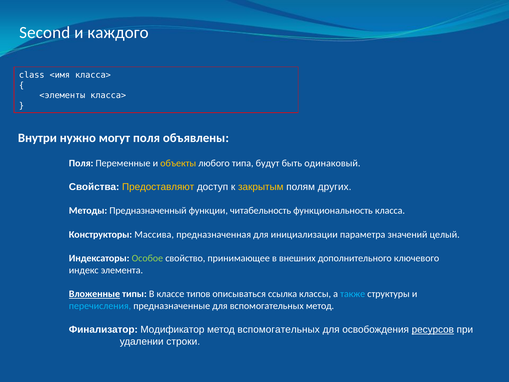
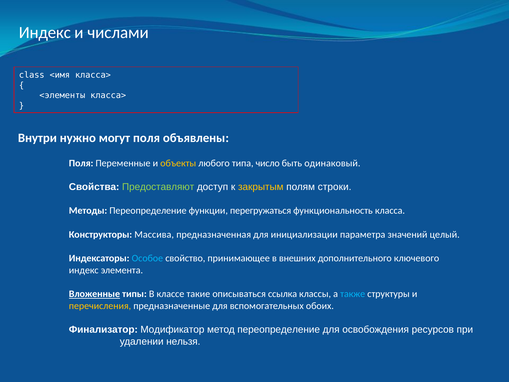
Second at (45, 33): Second -> Индекс
каждого: каждого -> числами
будут: будут -> число
Предоставляют colour: yellow -> light green
других: других -> строки
Методы Предназначенный: Предназначенный -> Переопределение
читабельность: читабельность -> перегружаться
Особое colour: light green -> light blue
типов: типов -> такие
перечисления colour: light blue -> yellow
вспомогательных метод: метод -> обоих
метод вспомогательных: вспомогательных -> переопределение
ресурсов underline: present -> none
строки: строки -> нельзя
